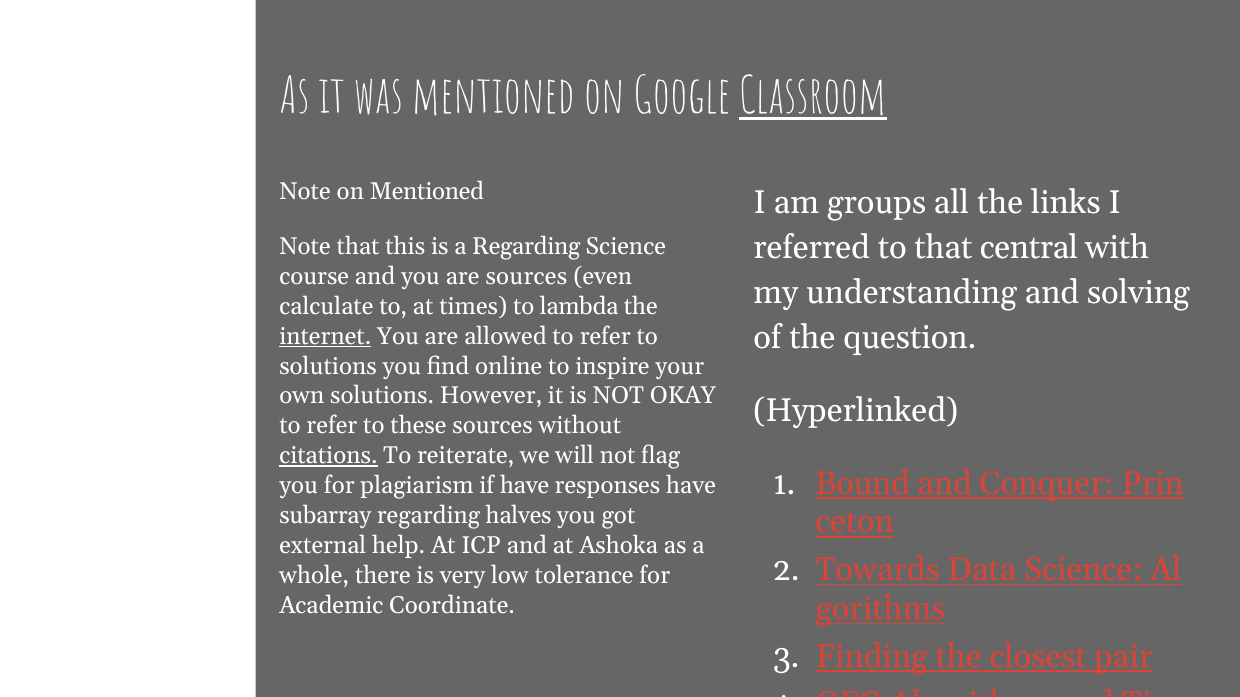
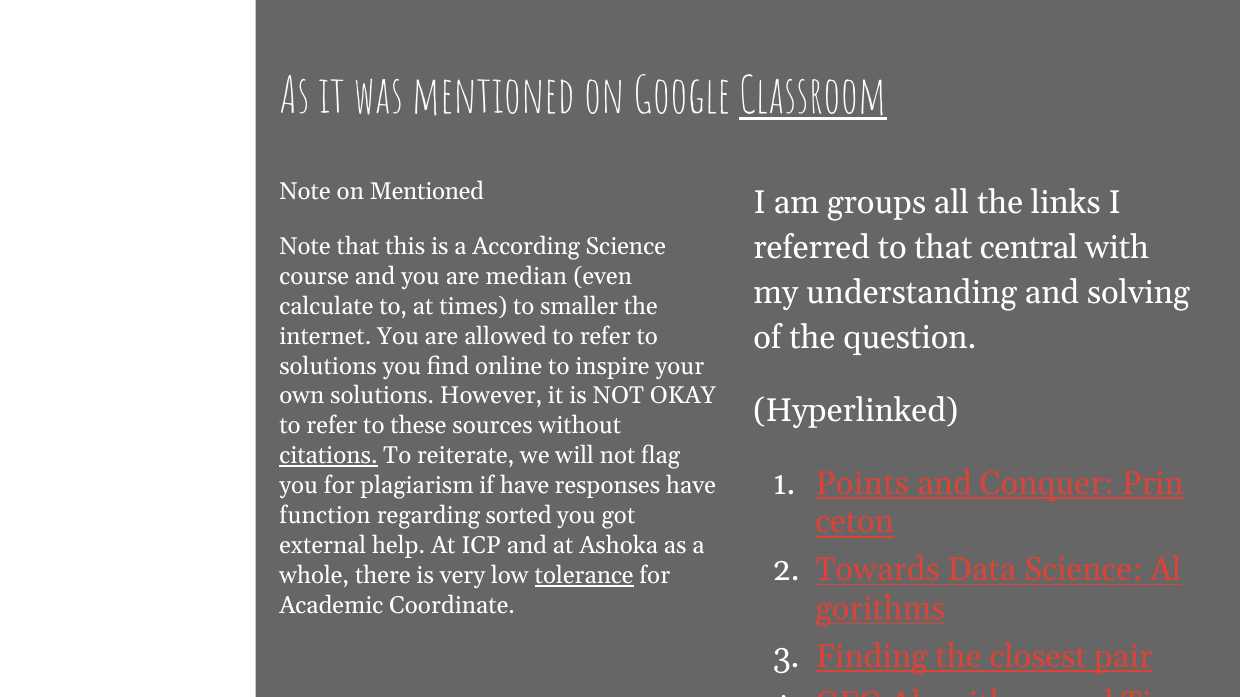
a Regarding: Regarding -> According
are sources: sources -> median
lambda: lambda -> smaller
internet underline: present -> none
Bound: Bound -> Points
subarray: subarray -> function
halves: halves -> sorted
tolerance underline: none -> present
